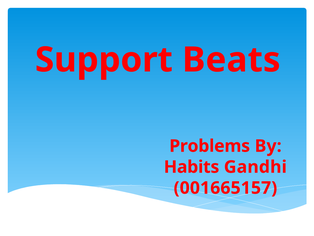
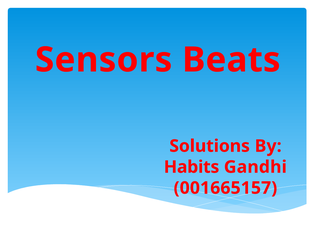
Support: Support -> Sensors
Problems: Problems -> Solutions
